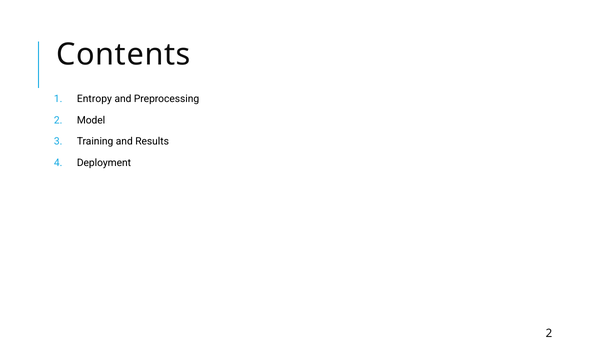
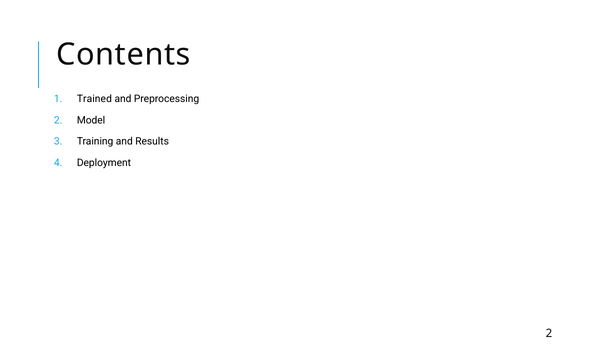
Entropy: Entropy -> Trained
